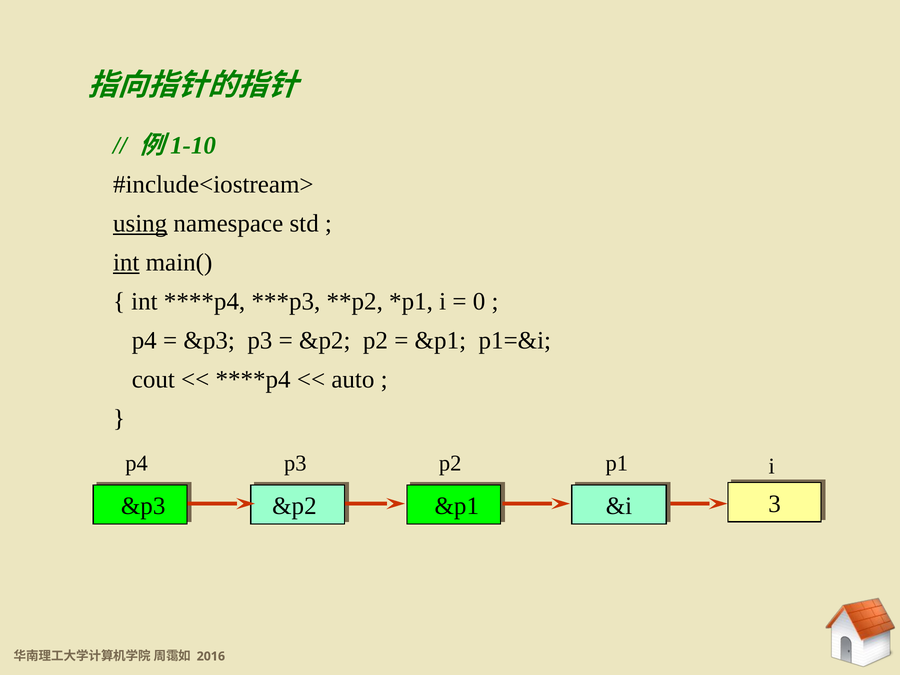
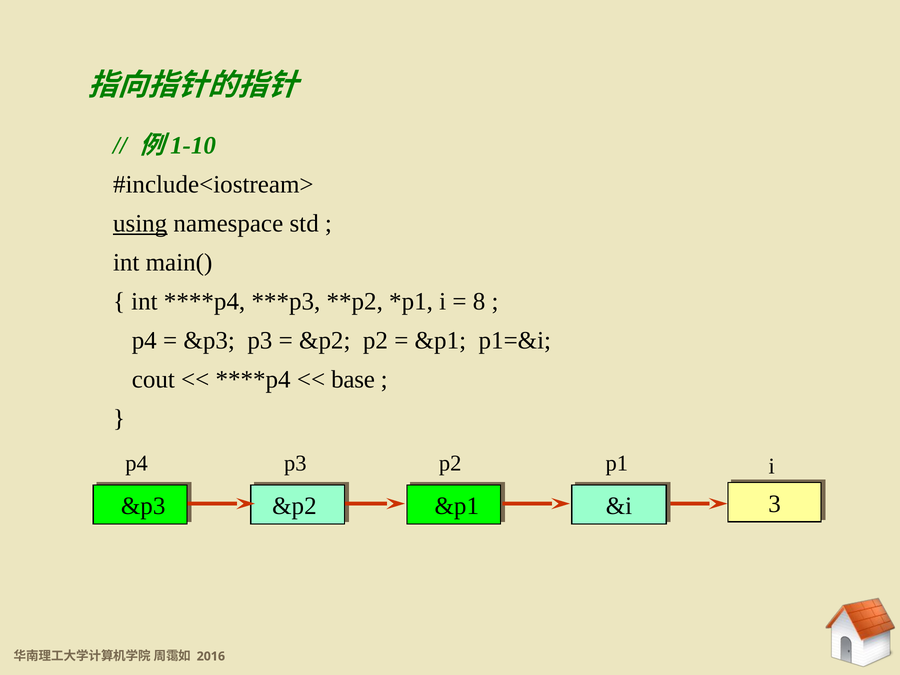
int at (126, 263) underline: present -> none
0: 0 -> 8
auto: auto -> base
